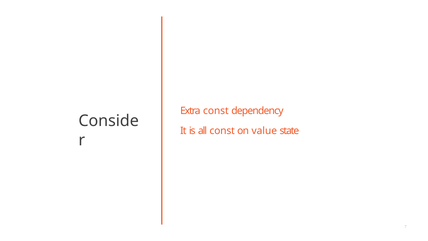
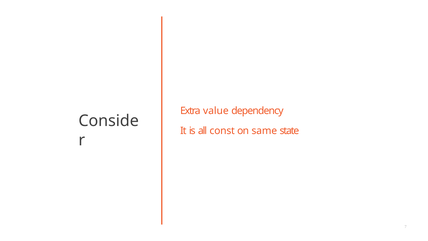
Extra const: const -> value
value: value -> same
